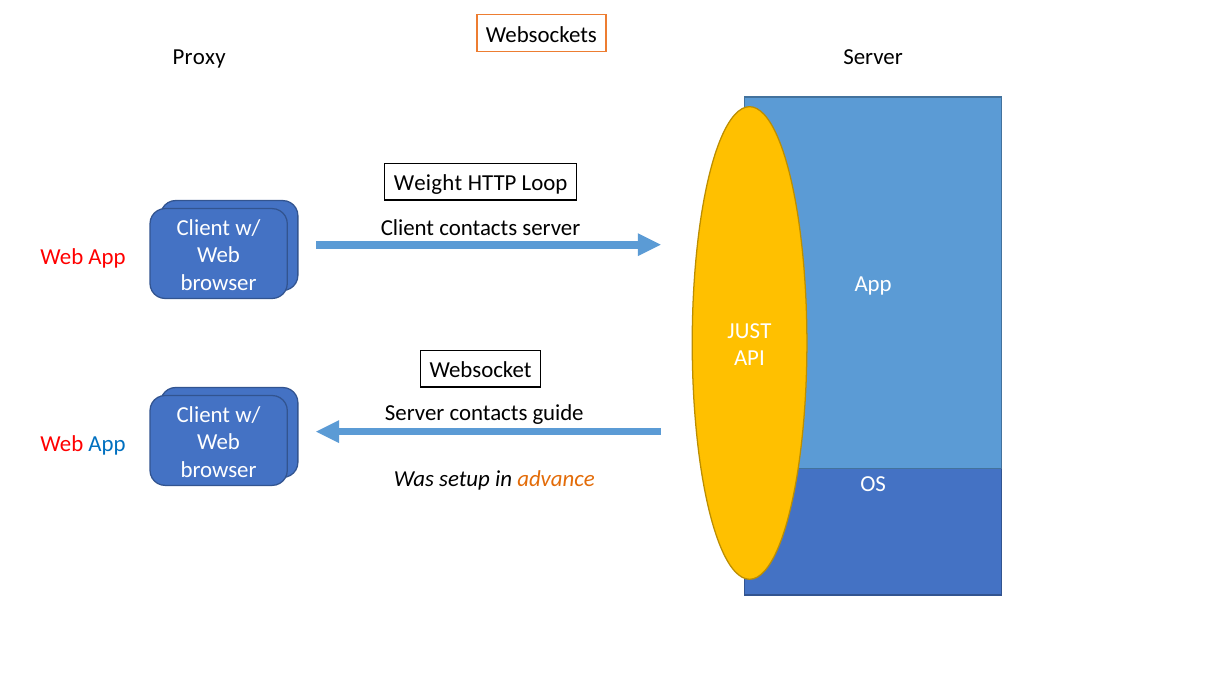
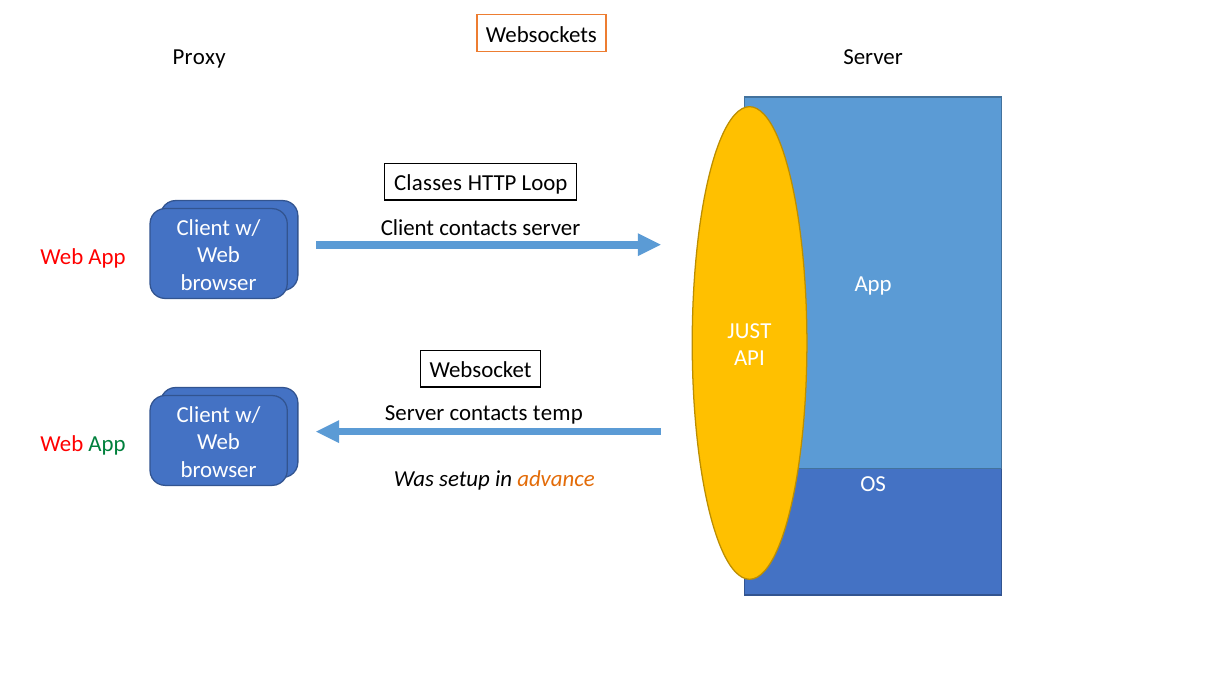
Weight: Weight -> Classes
guide: guide -> temp
App at (107, 444) colour: blue -> green
